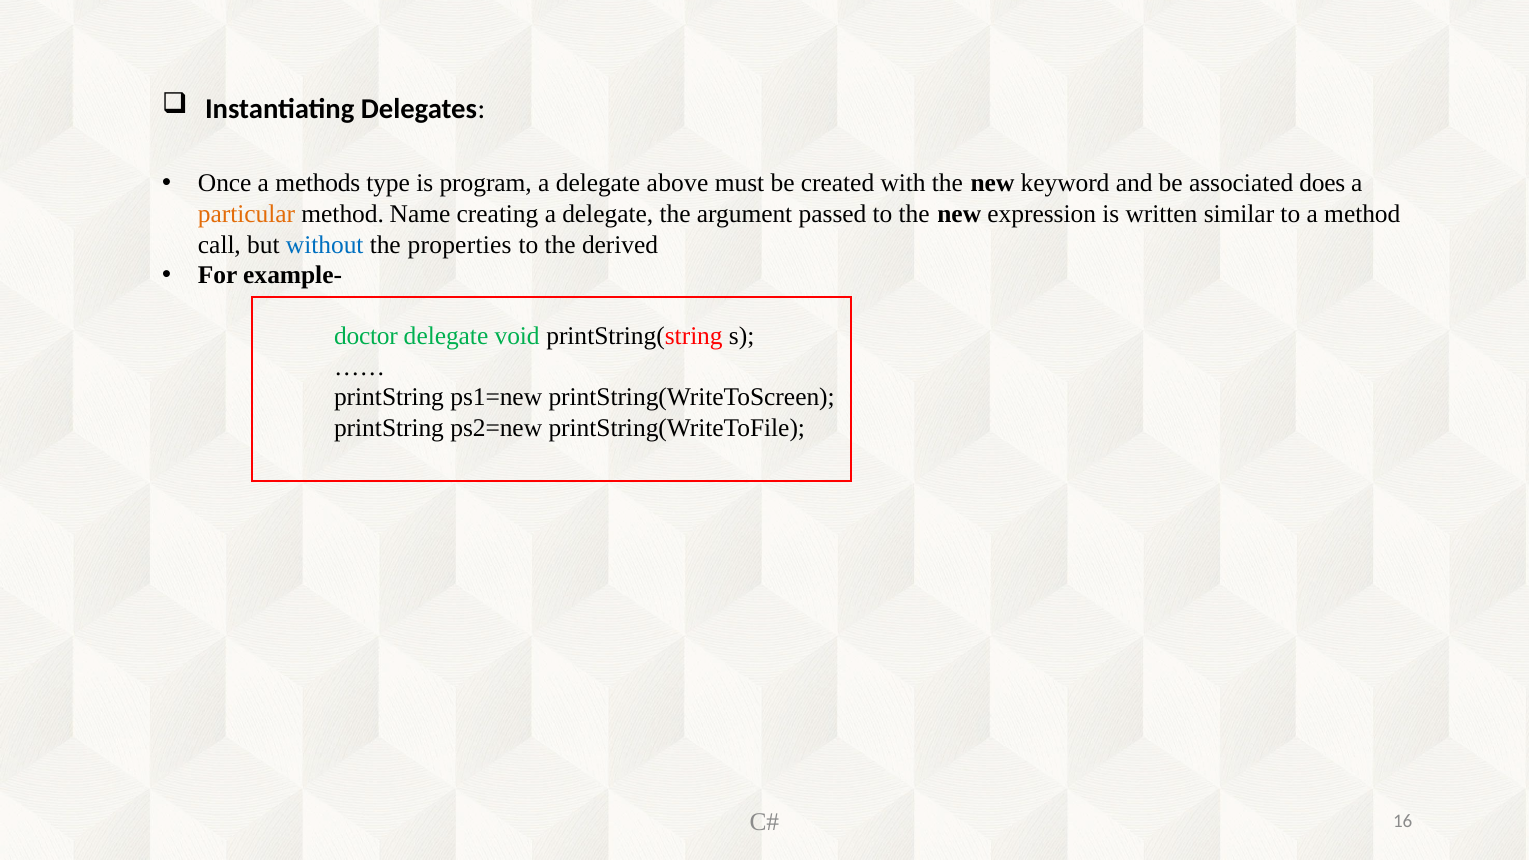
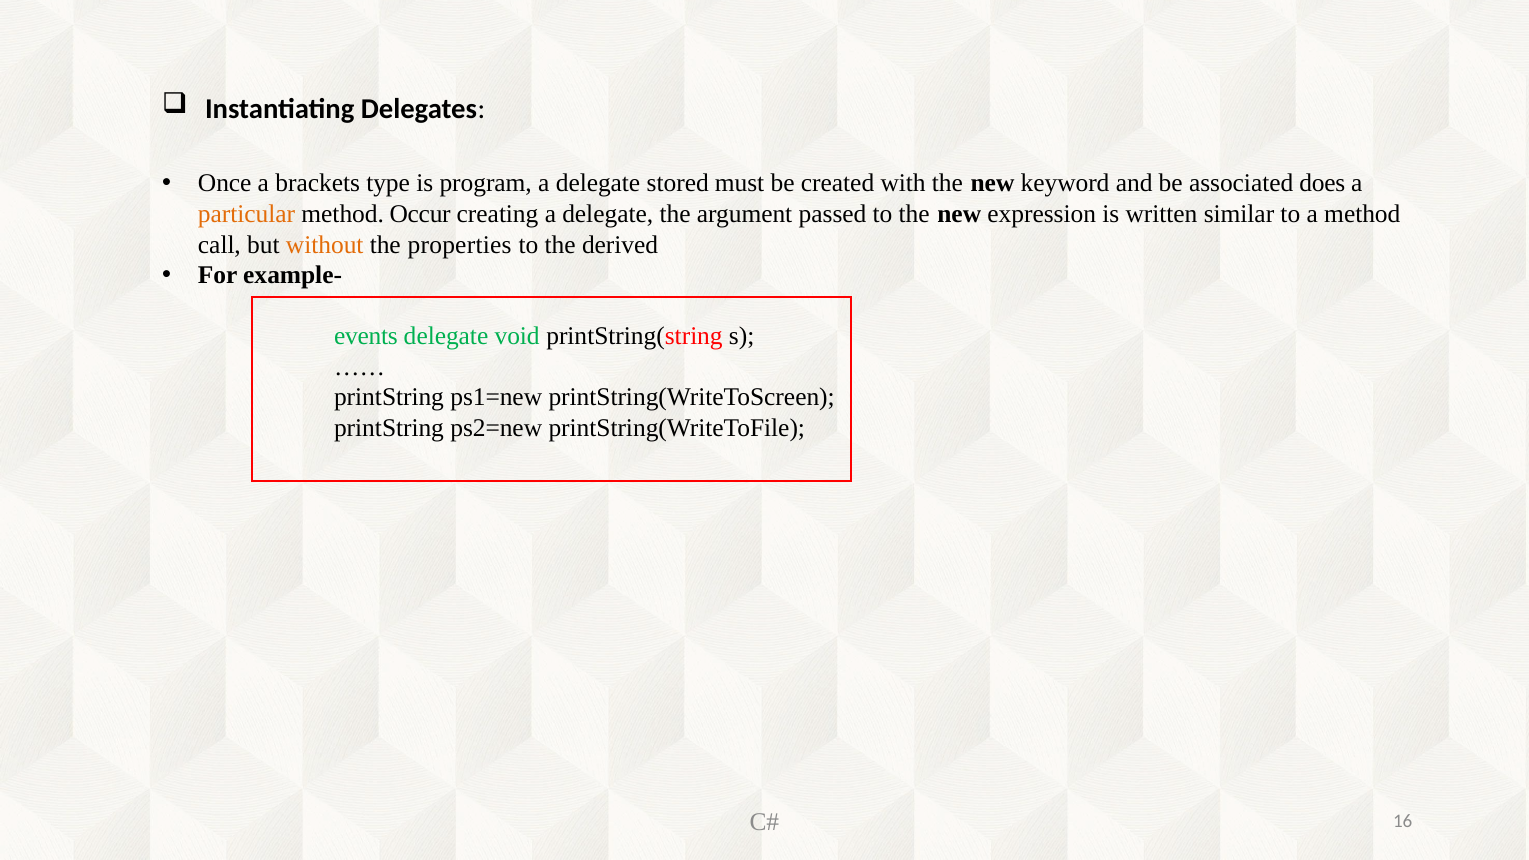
methods: methods -> brackets
above: above -> stored
Name: Name -> Occur
without colour: blue -> orange
doctor: doctor -> events
